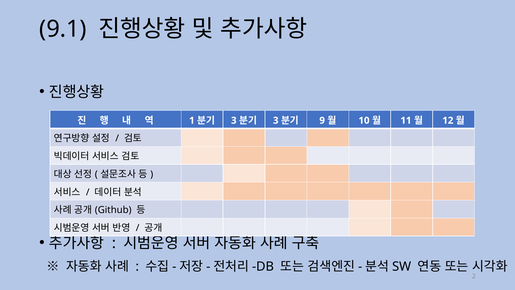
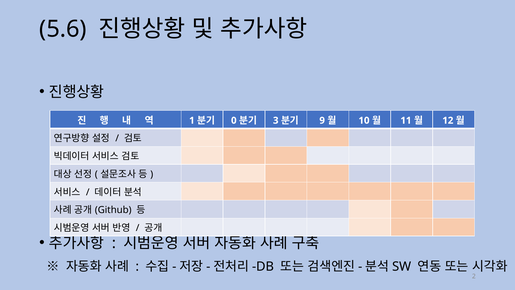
9.1: 9.1 -> 5.6
3 at (234, 120): 3 -> 0
